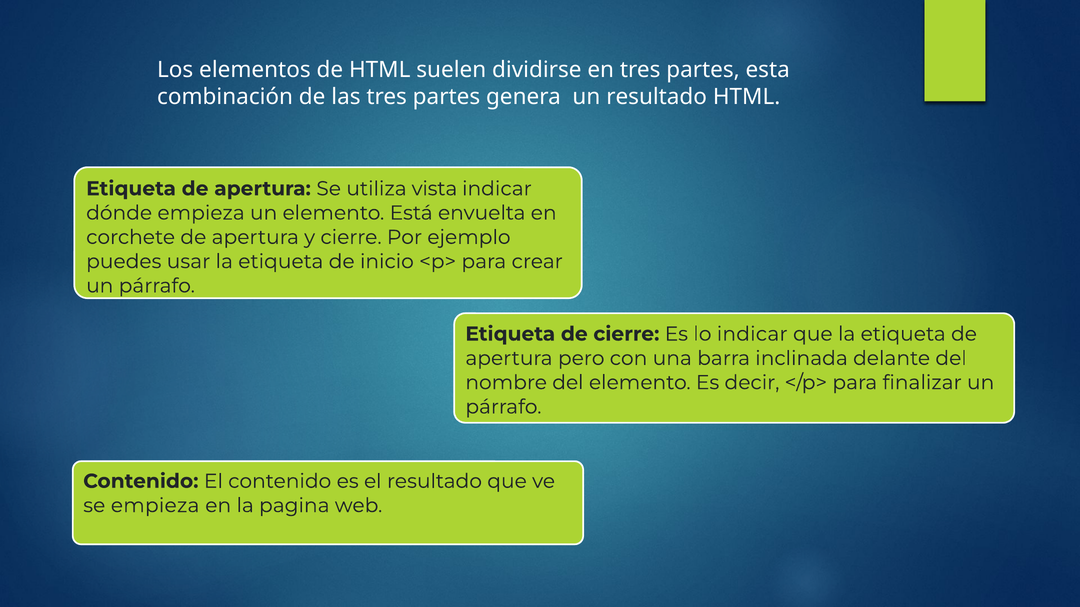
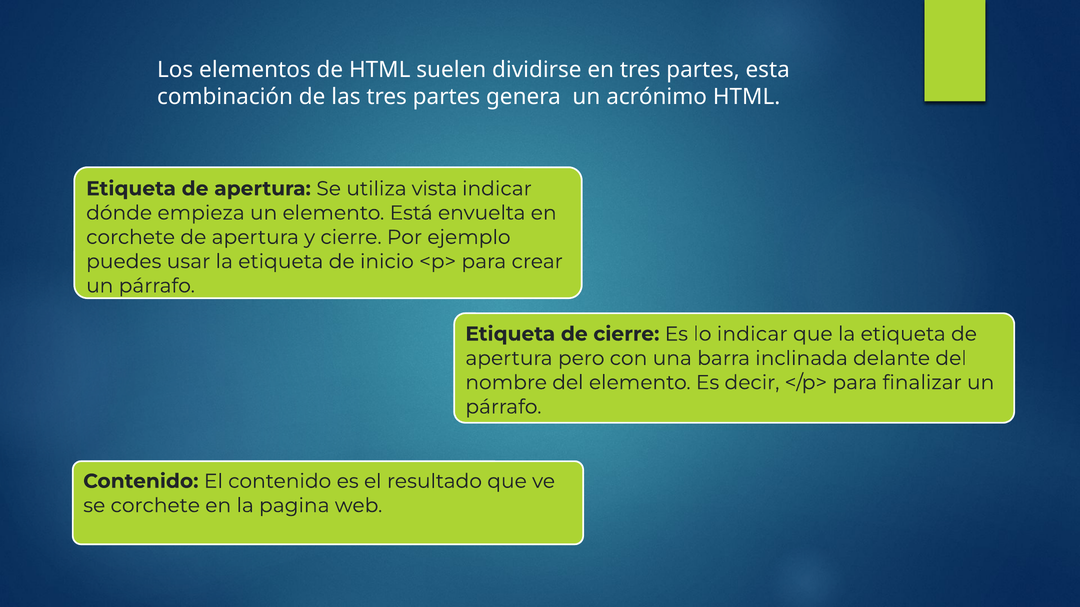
un resultado: resultado -> acrónimo
se empieza: empieza -> corchete
